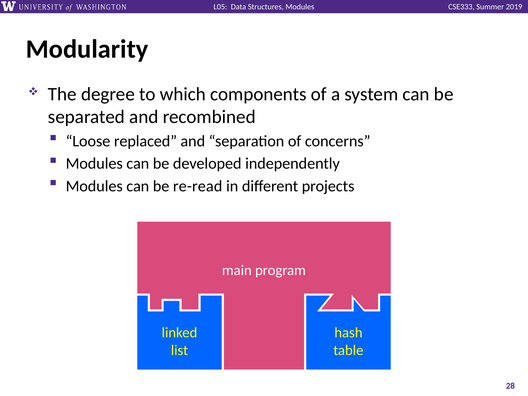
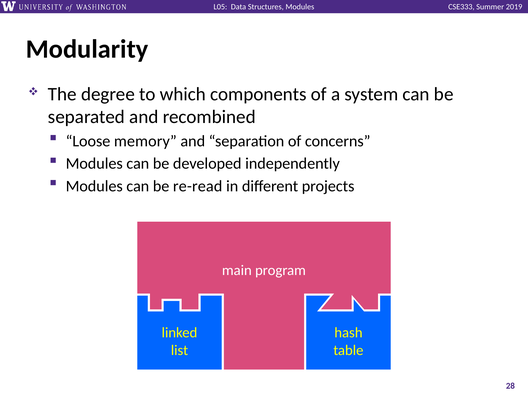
replaced: replaced -> memory
